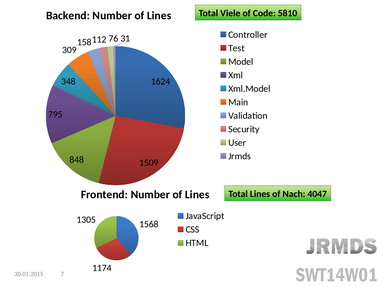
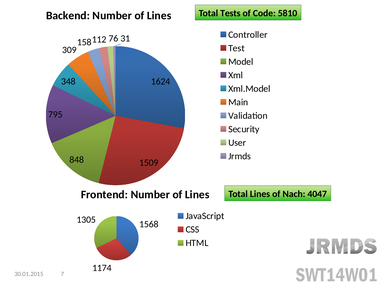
Viele: Viele -> Tests
